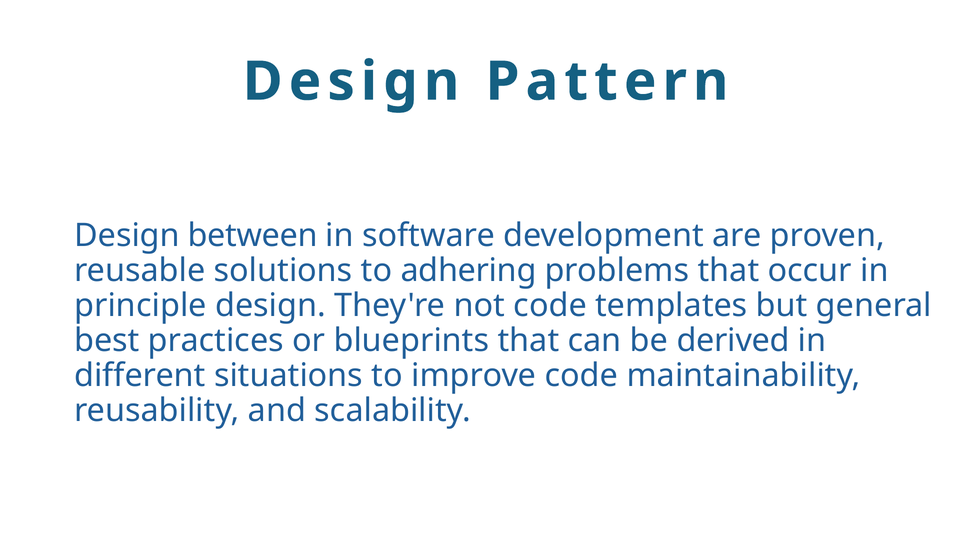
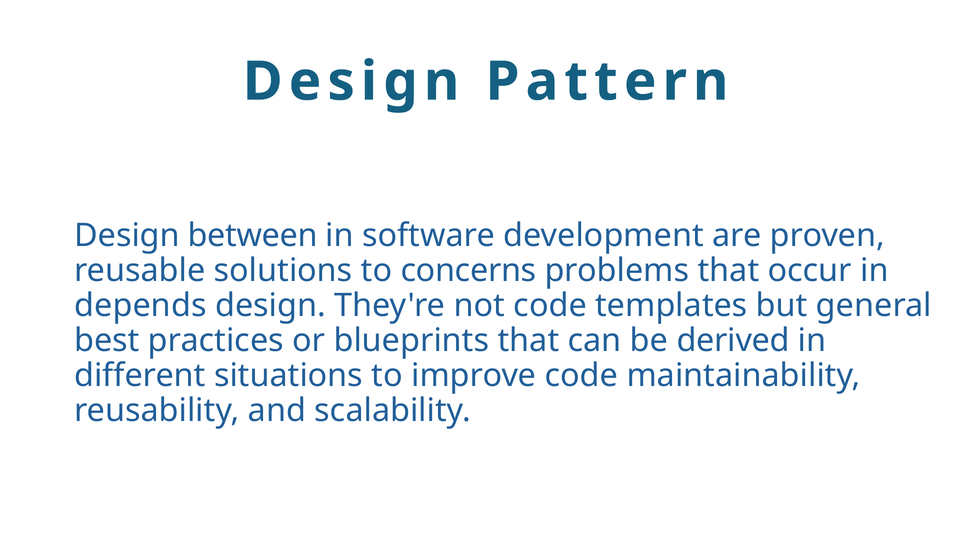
adhering: adhering -> concerns
principle: principle -> depends
